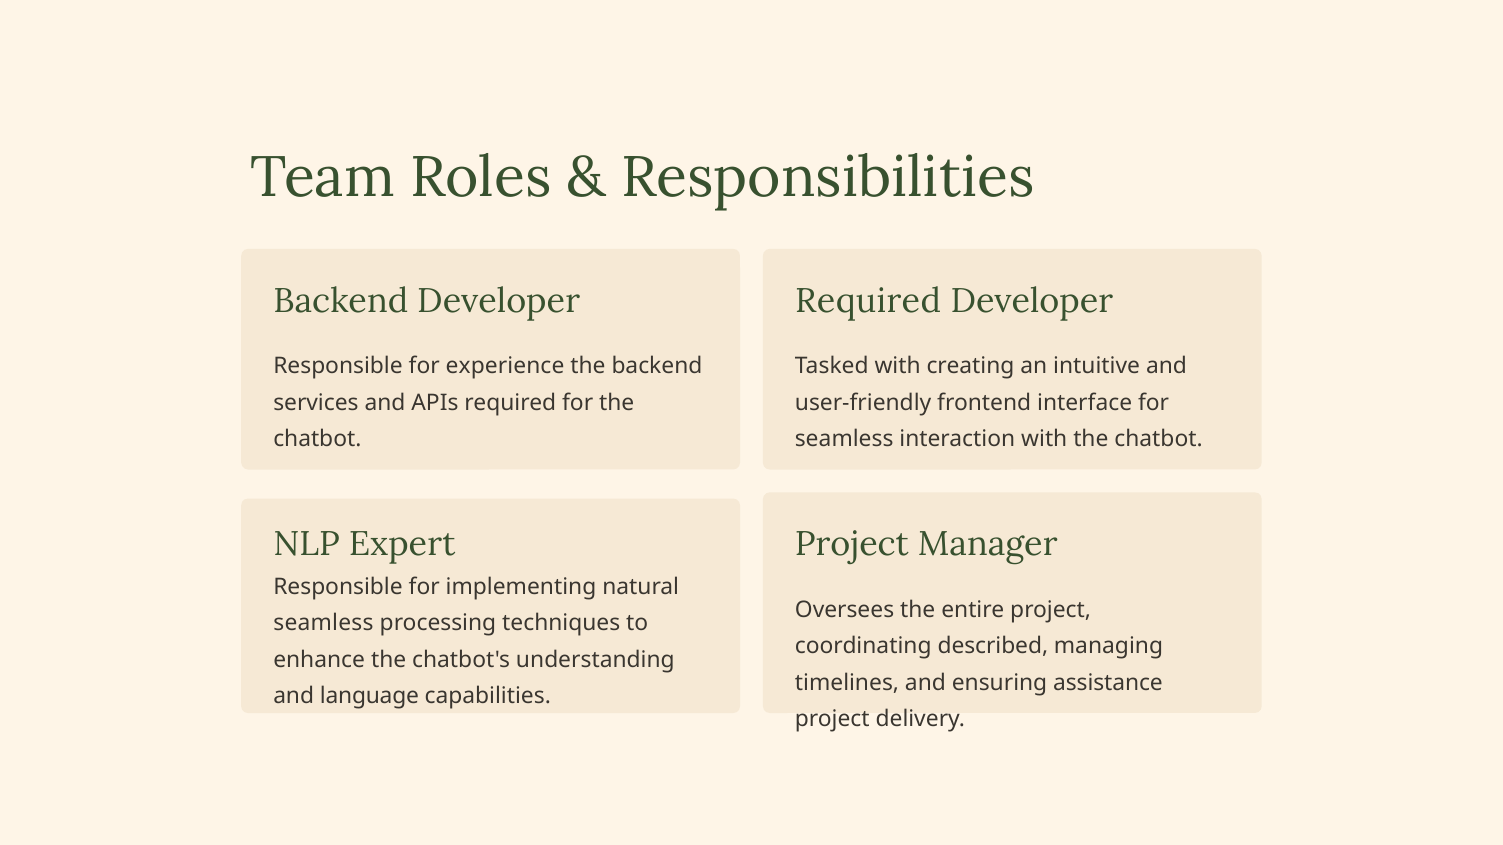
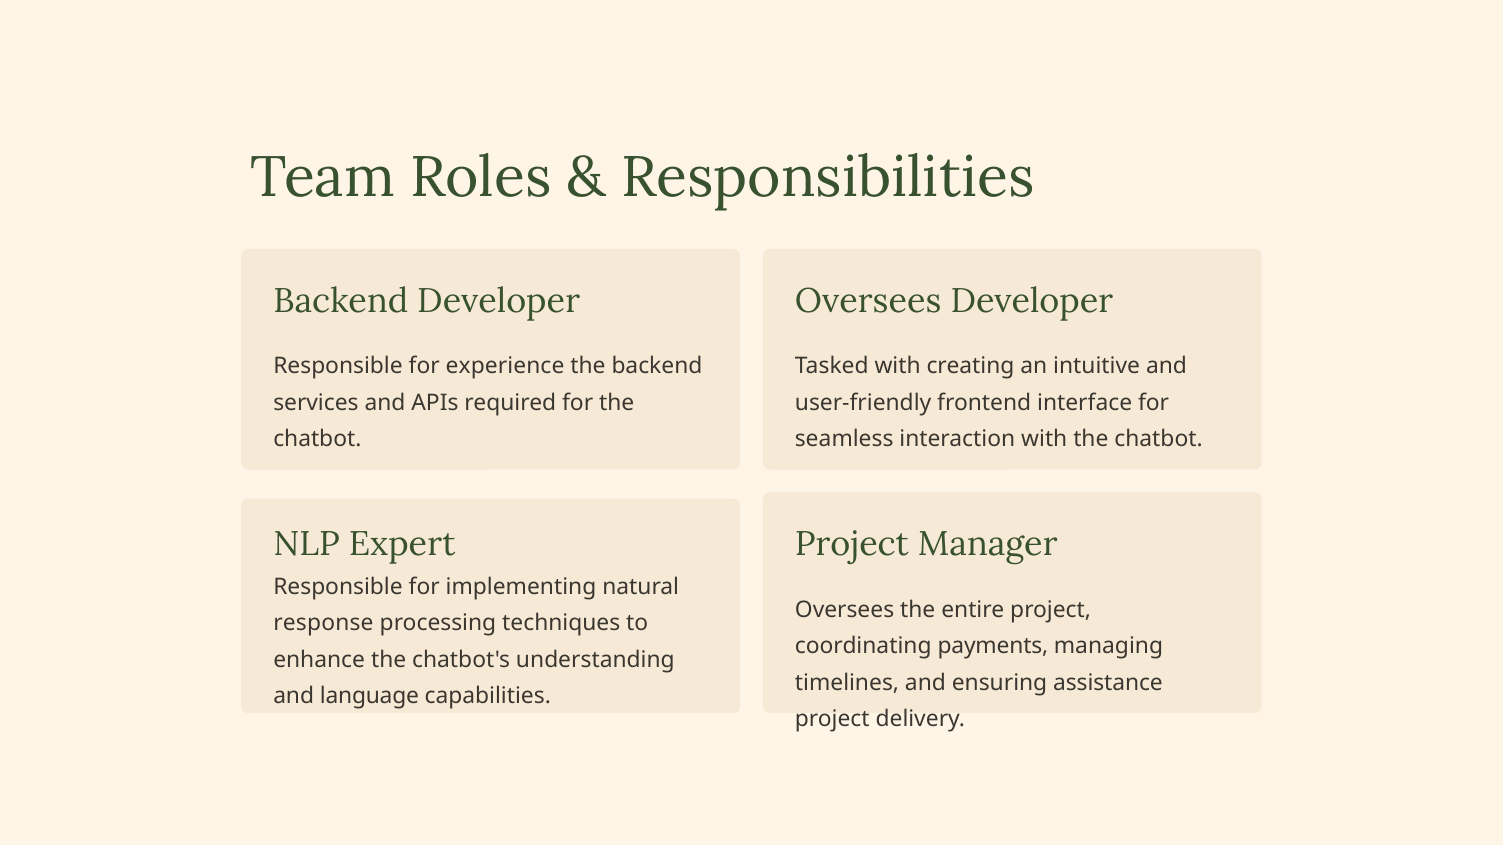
Required at (868, 301): Required -> Oversees
seamless at (323, 624): seamless -> response
described: described -> payments
